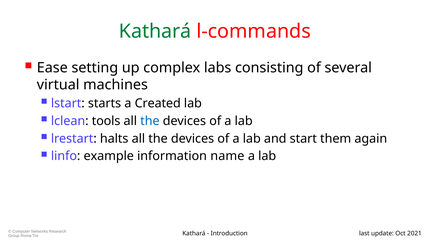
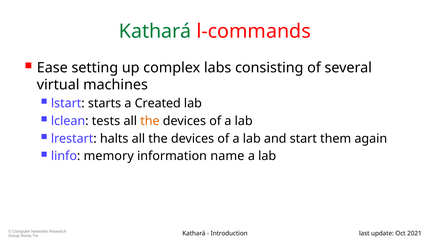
tools: tools -> tests
the at (150, 121) colour: blue -> orange
example: example -> memory
